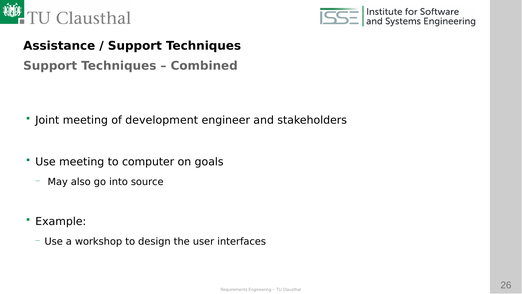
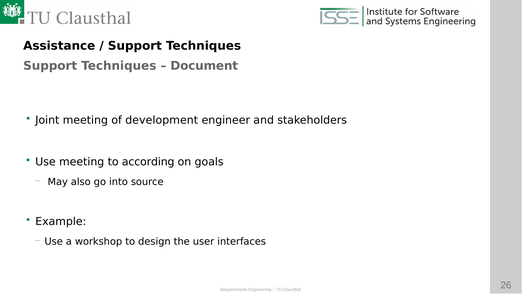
Combined: Combined -> Document
computer: computer -> according
